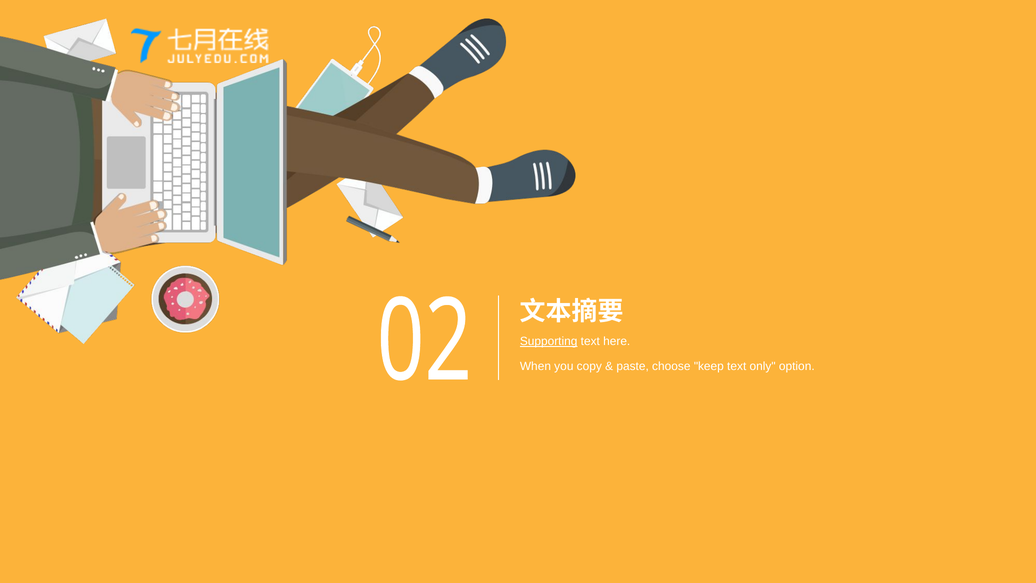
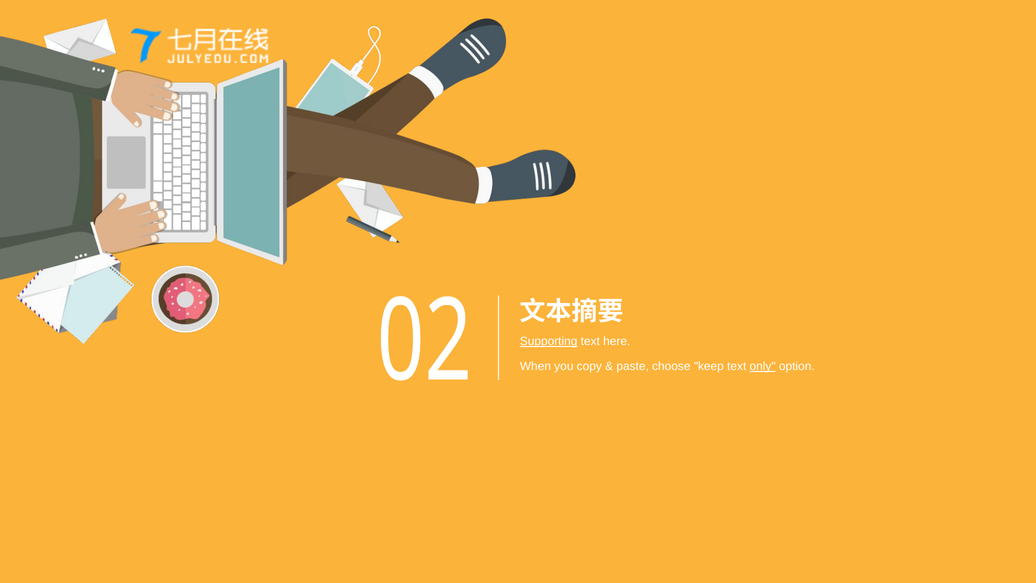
only underline: none -> present
